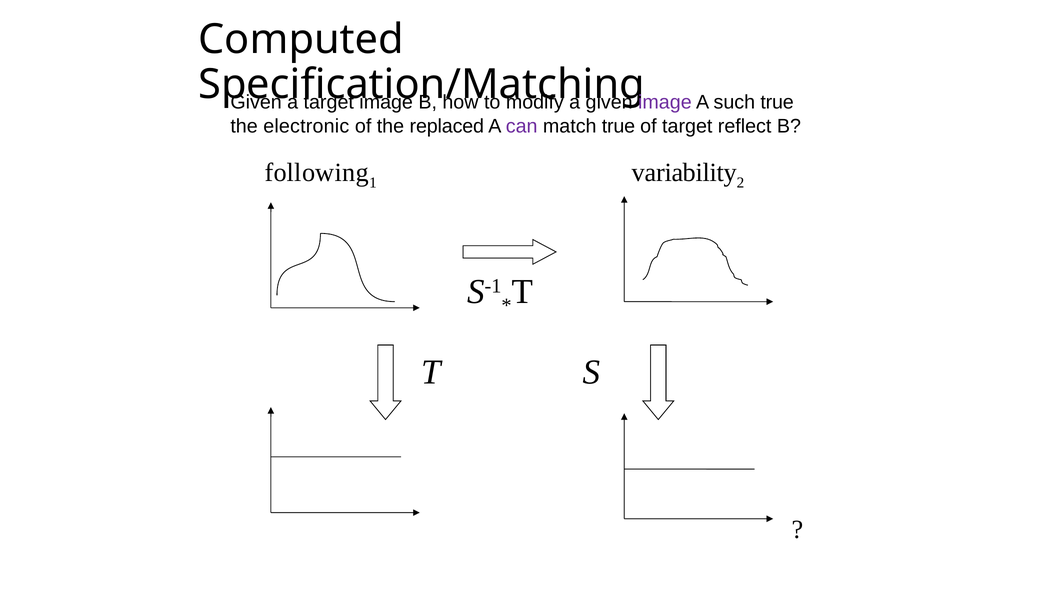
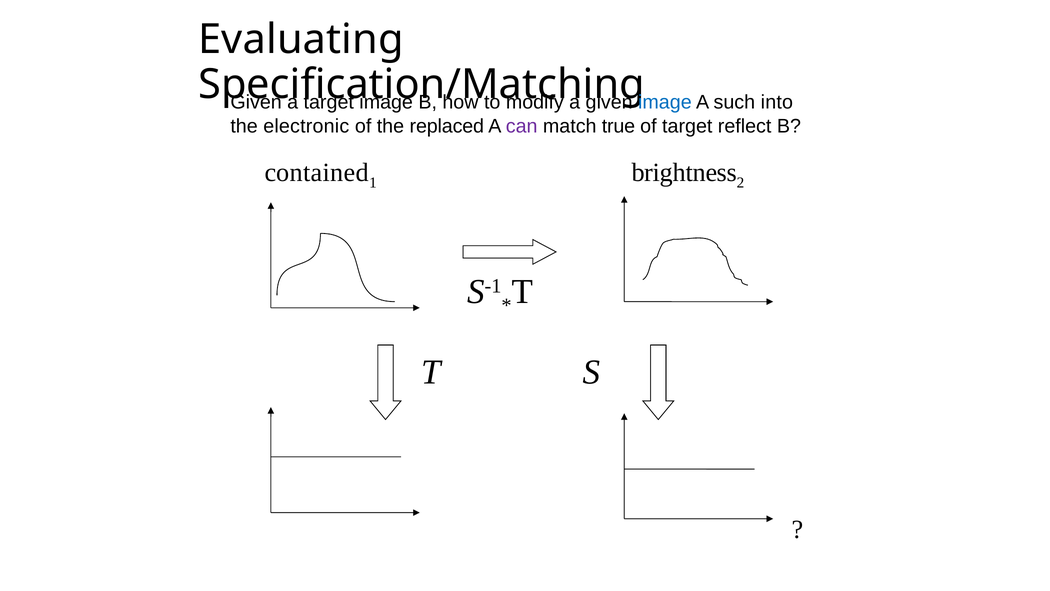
Computed: Computed -> Evaluating
image at (665, 102) colour: purple -> blue
such true: true -> into
following: following -> contained
variability: variability -> brightness
